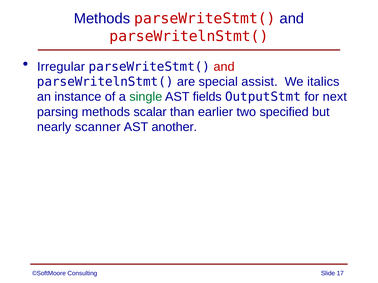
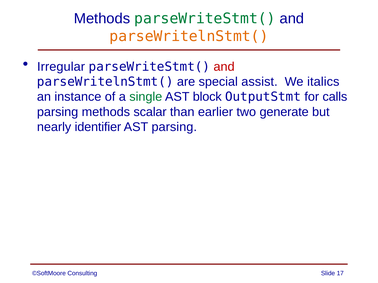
parseWriteStmt( at (205, 19) colour: red -> green
parseWritelnStmt( at (189, 36) colour: red -> orange
fields: fields -> block
next: next -> calls
specified: specified -> generate
scanner: scanner -> identifier
AST another: another -> parsing
